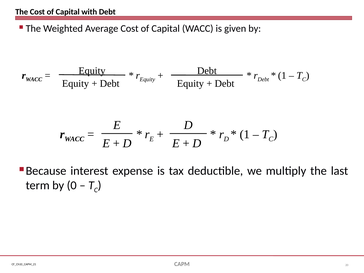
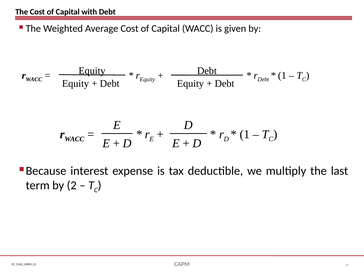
0: 0 -> 2
